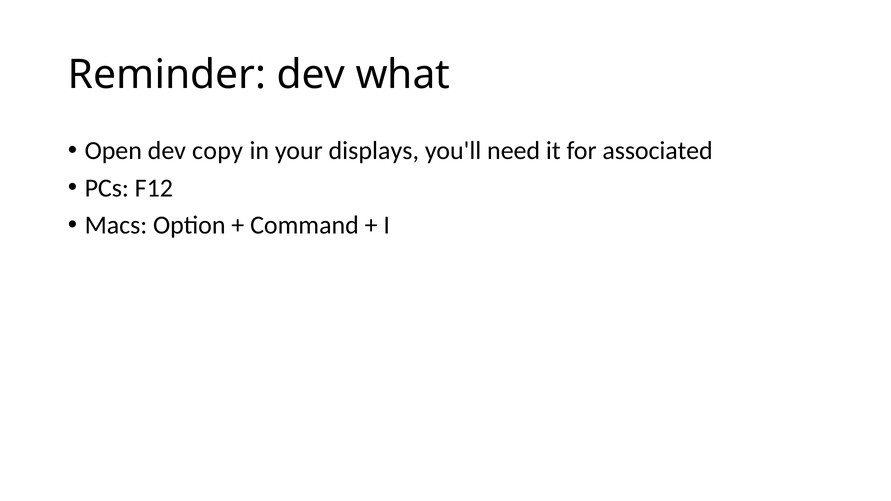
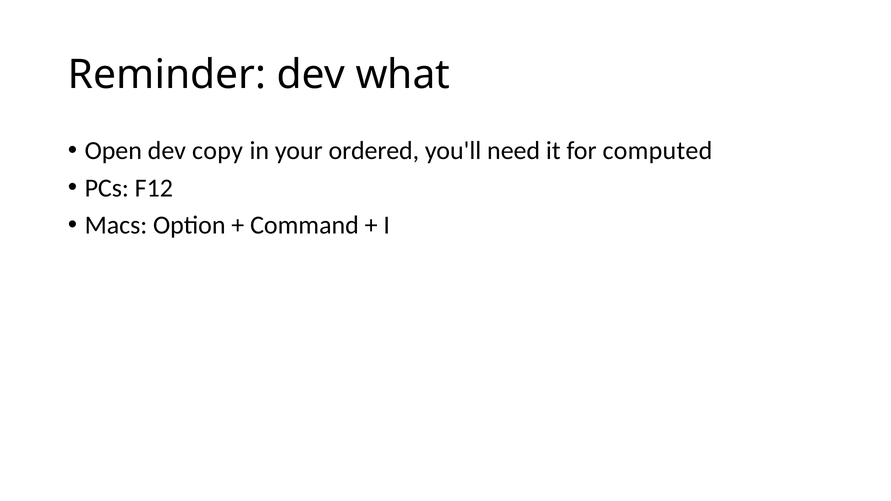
displays: displays -> ordered
associated: associated -> computed
